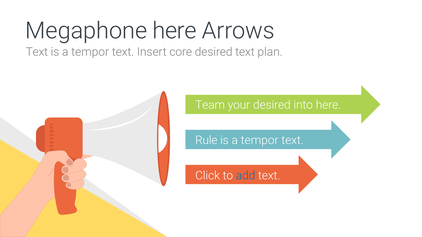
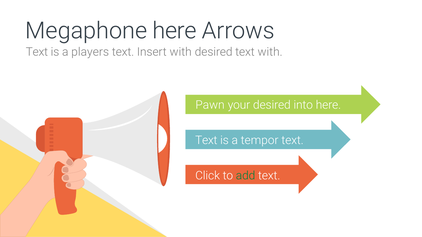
tempor at (90, 52): tempor -> players
Insert core: core -> with
text plan: plan -> with
Team: Team -> Pawn
Rule at (206, 140): Rule -> Text
add colour: blue -> green
